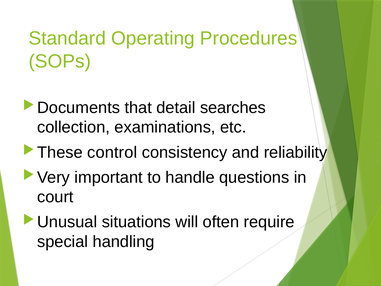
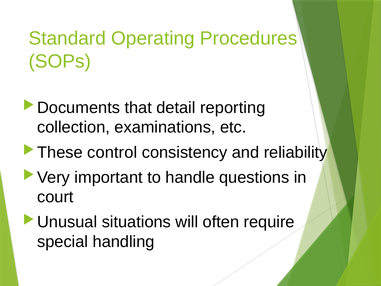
searches: searches -> reporting
